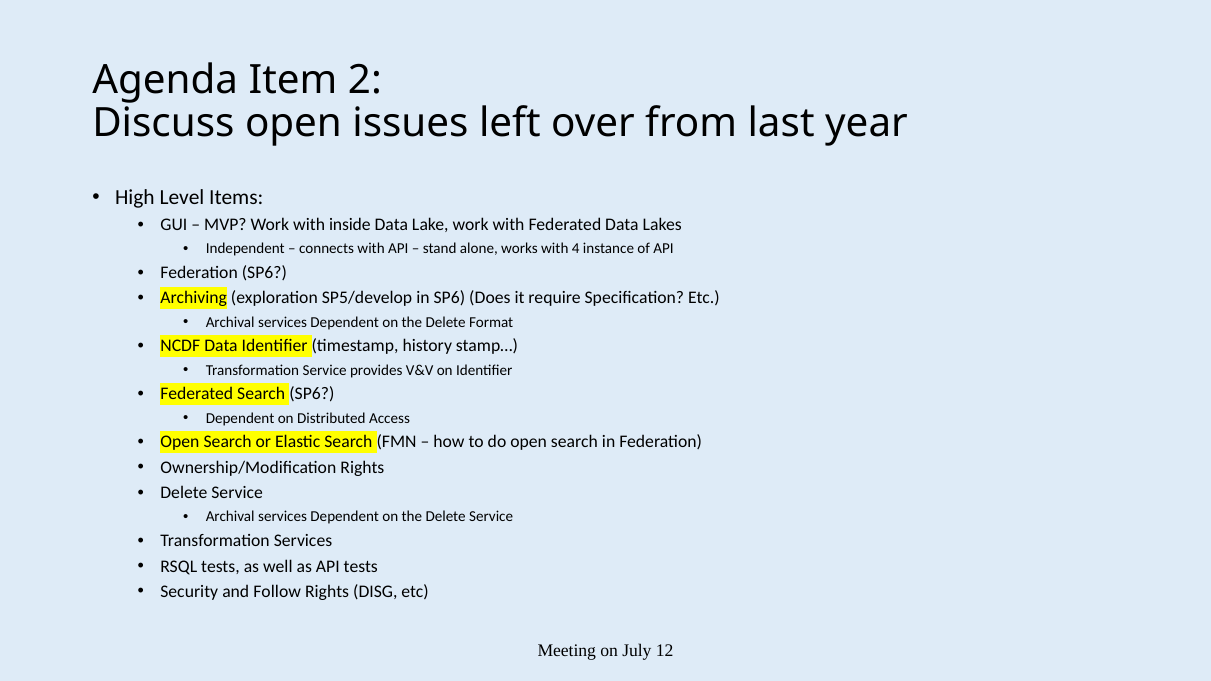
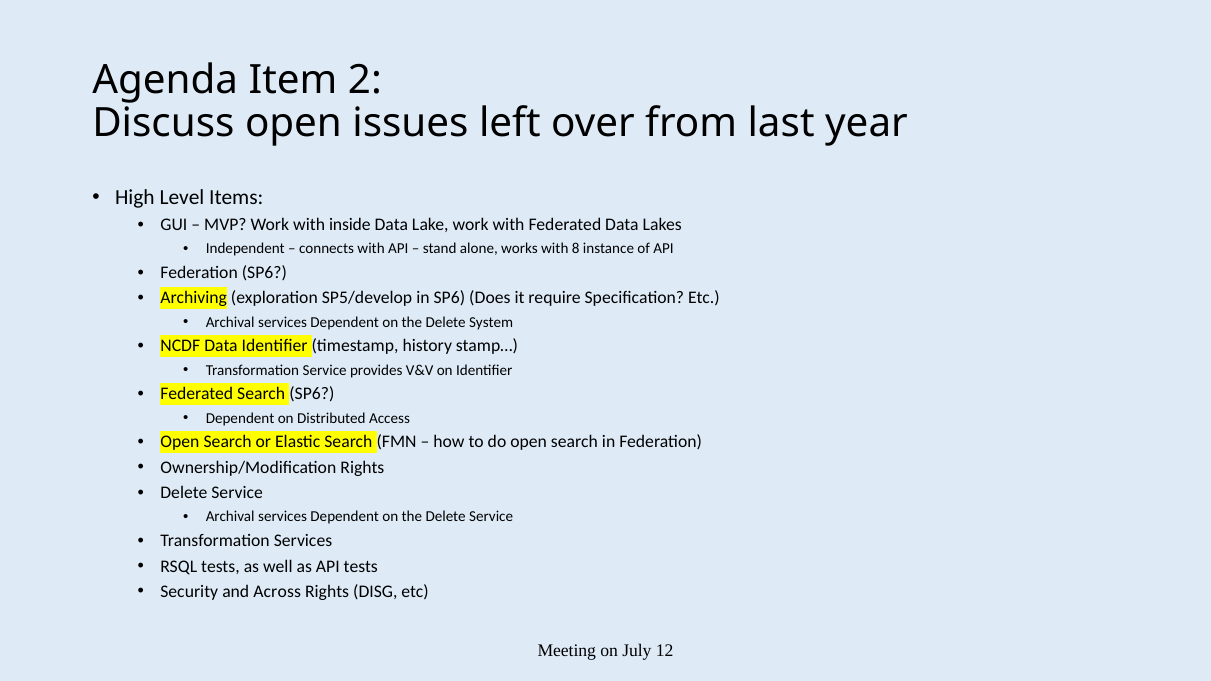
4: 4 -> 8
Format: Format -> System
Follow: Follow -> Across
